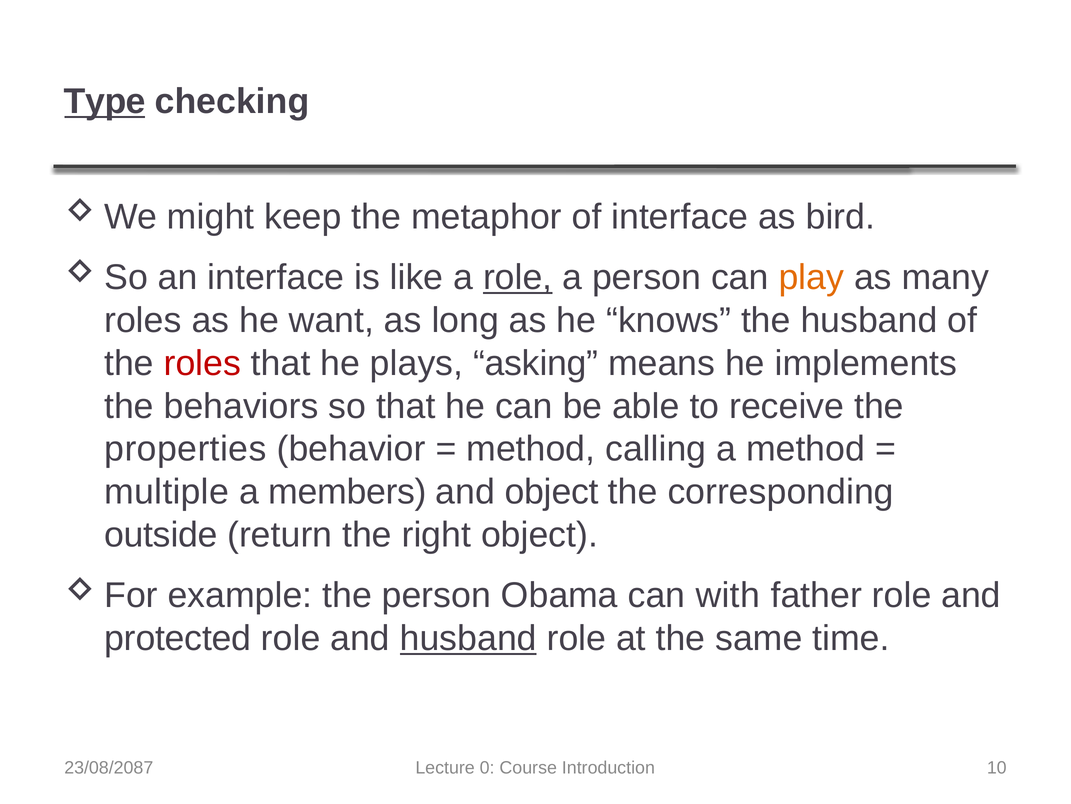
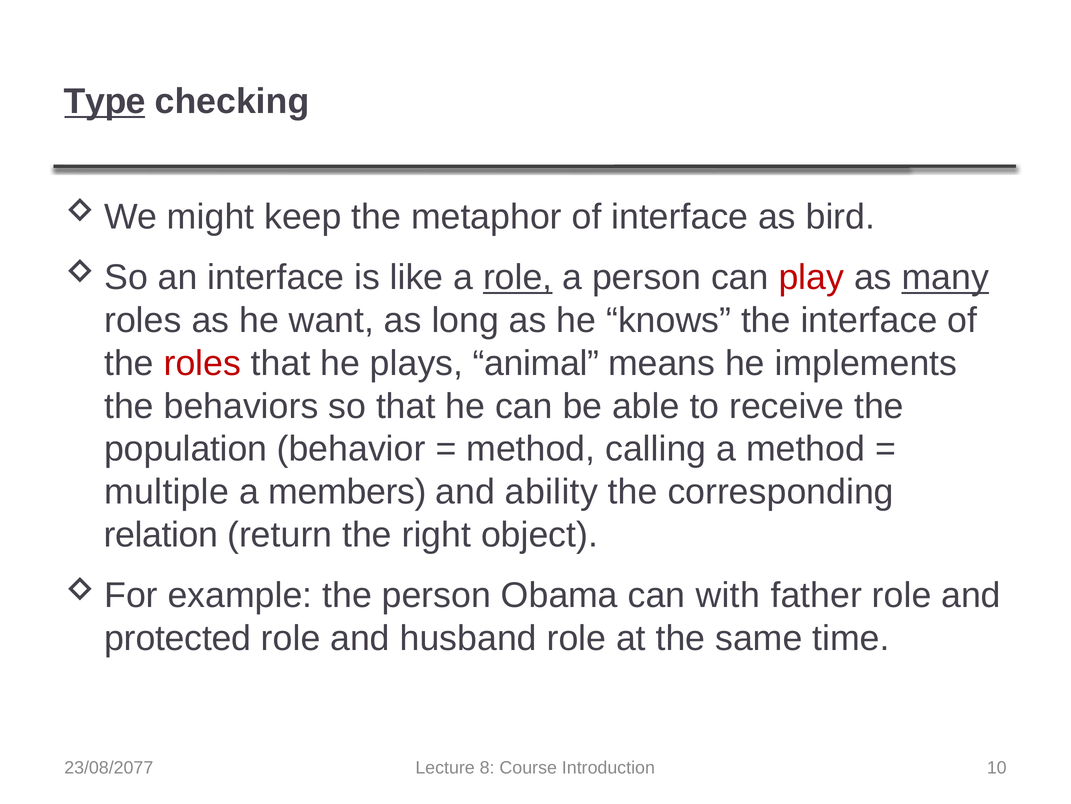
play colour: orange -> red
many underline: none -> present
the husband: husband -> interface
asking: asking -> animal
properties: properties -> population
and object: object -> ability
outside: outside -> relation
husband at (468, 638) underline: present -> none
23/08/2087: 23/08/2087 -> 23/08/2077
0: 0 -> 8
